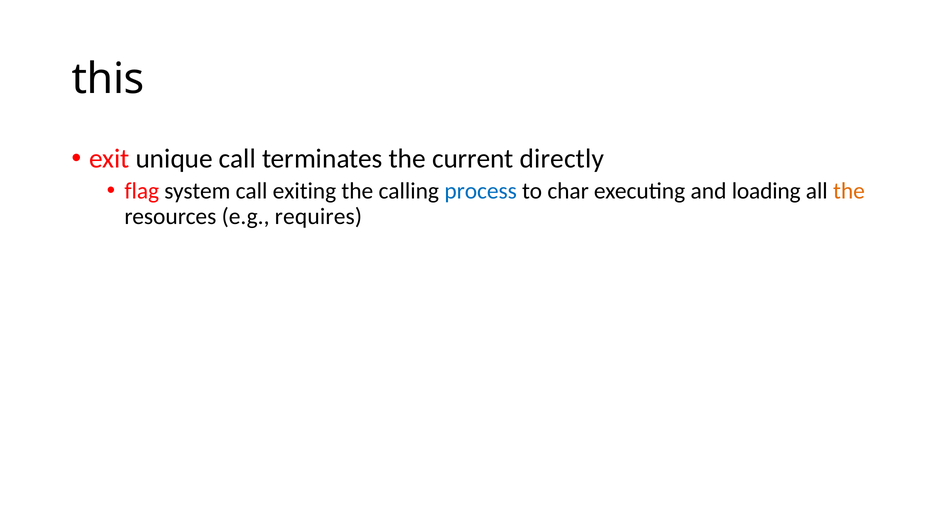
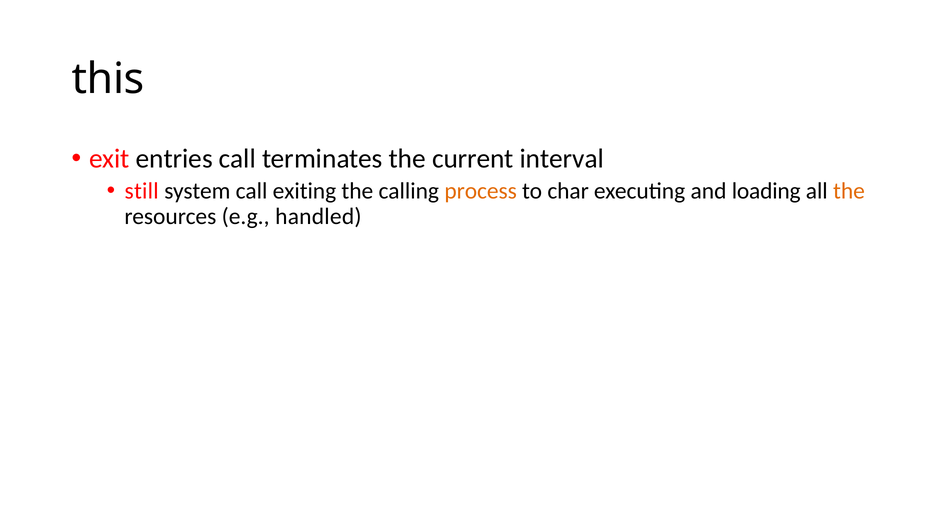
unique: unique -> entries
directly: directly -> interval
flag: flag -> still
process colour: blue -> orange
requires: requires -> handled
